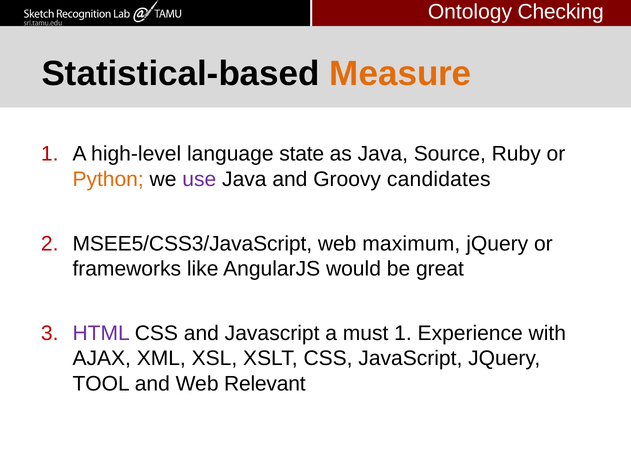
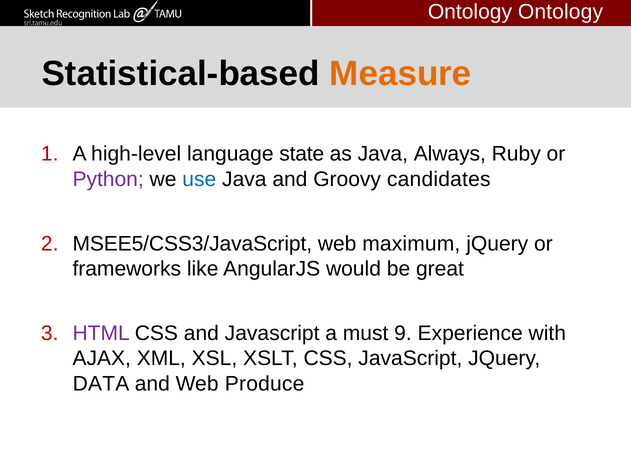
Ontology Checking: Checking -> Ontology
Source: Source -> Always
Python colour: orange -> purple
use colour: purple -> blue
must 1: 1 -> 9
TOOL: TOOL -> DATA
Relevant: Relevant -> Produce
